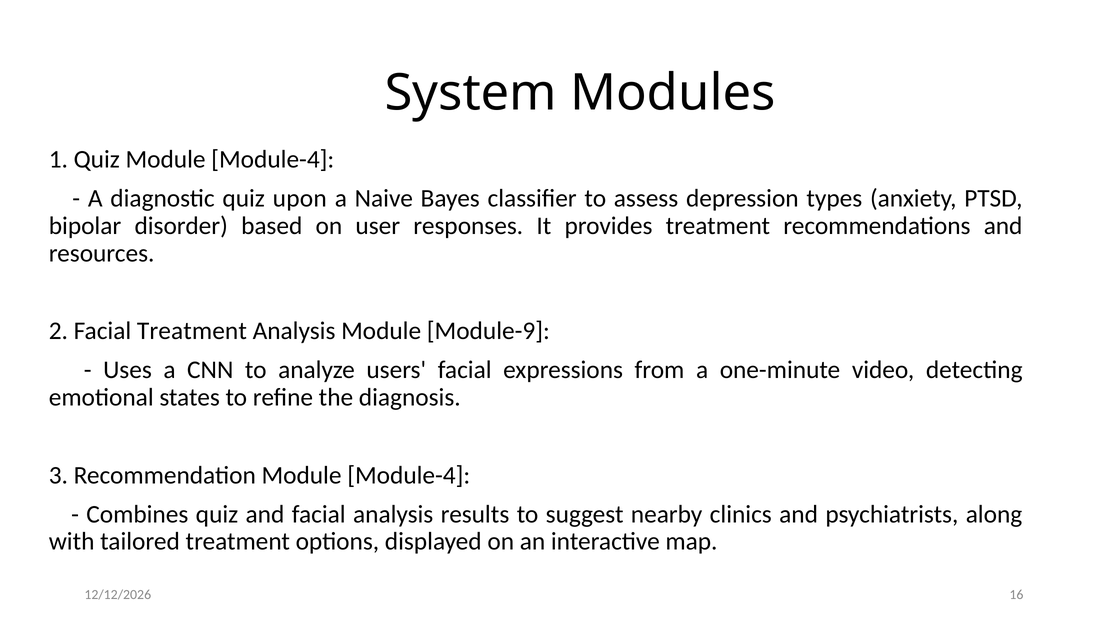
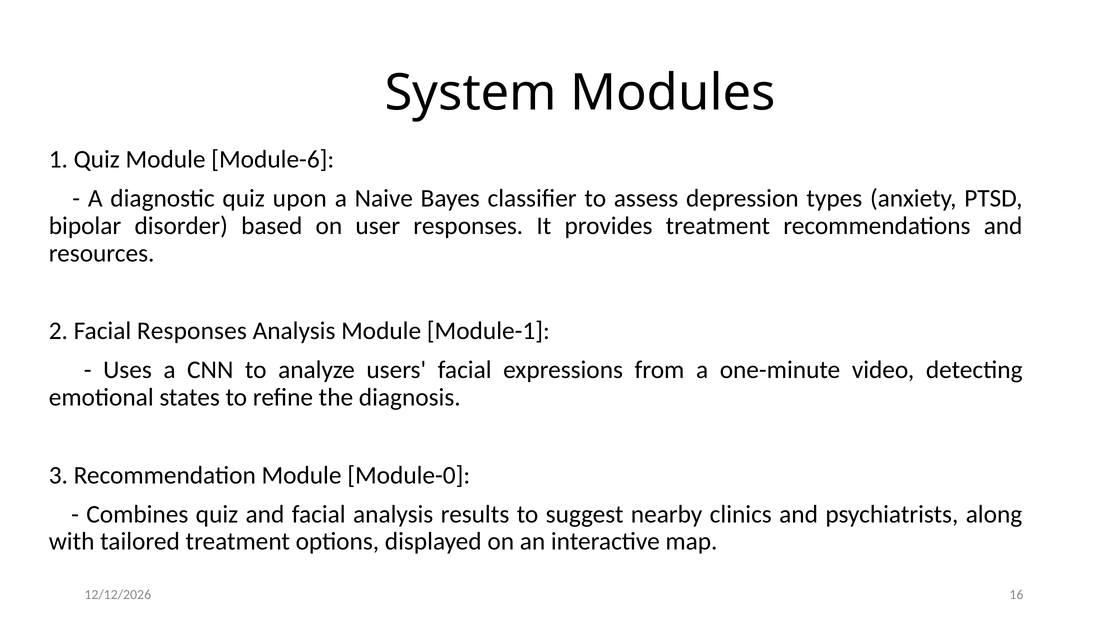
Quiz Module Module-4: Module-4 -> Module-6
Facial Treatment: Treatment -> Responses
Module-9: Module-9 -> Module-1
Recommendation Module Module-4: Module-4 -> Module-0
